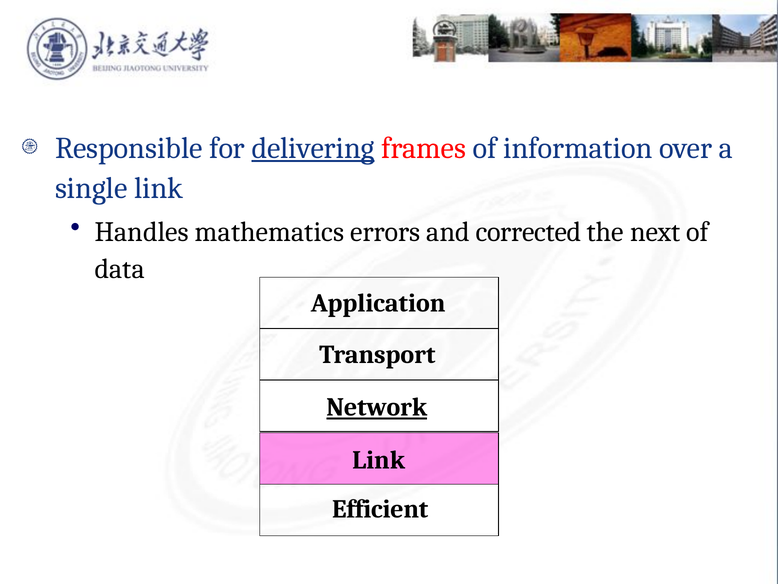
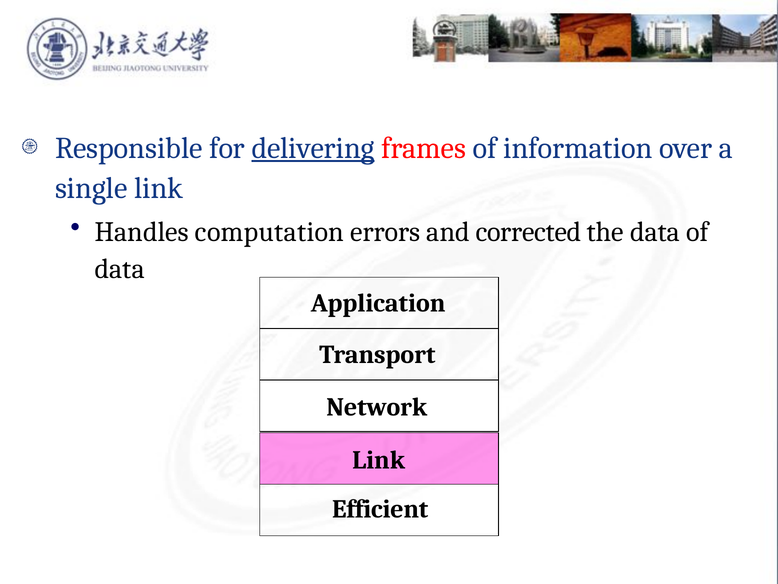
mathematics: mathematics -> computation
the next: next -> data
Network underline: present -> none
